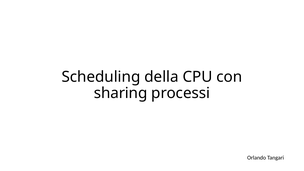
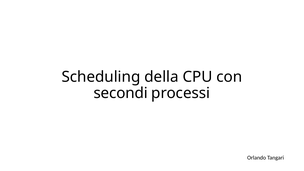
sharing: sharing -> secondi
